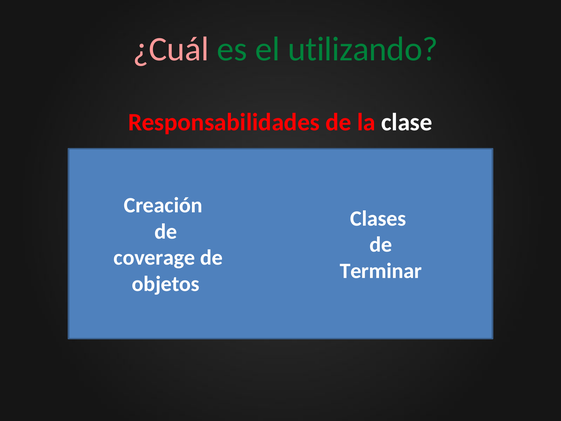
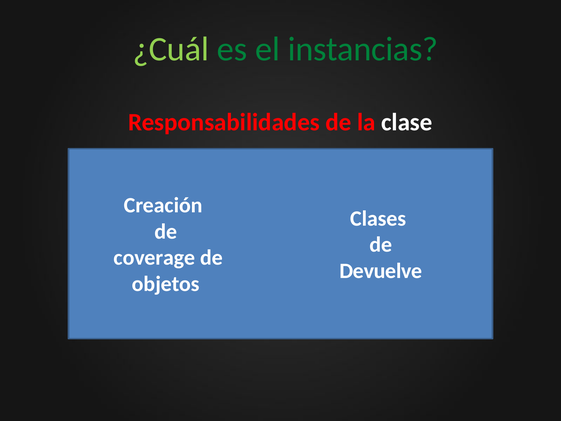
¿Cuál colour: pink -> light green
utilizando: utilizando -> instancias
Terminar: Terminar -> Devuelve
